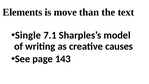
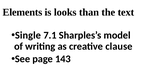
move: move -> looks
causes: causes -> clause
